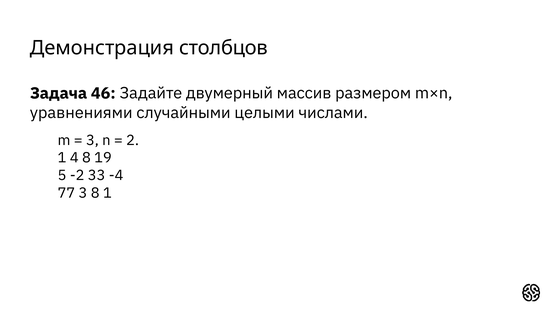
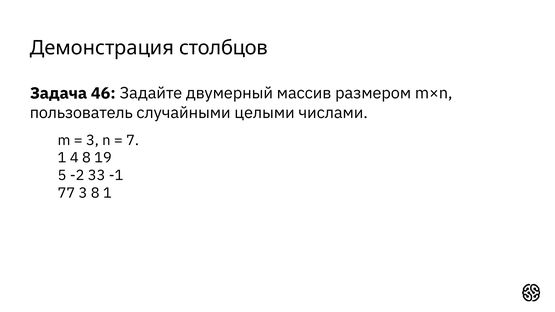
уравнениями: уравнениями -> пользователь
2: 2 -> 7
-4: -4 -> -1
